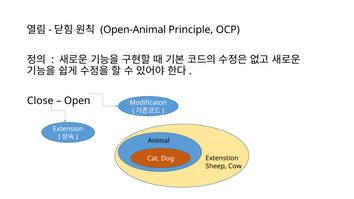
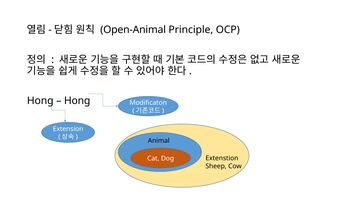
Close at (40, 101): Close -> Hong
Open at (77, 101): Open -> Hong
